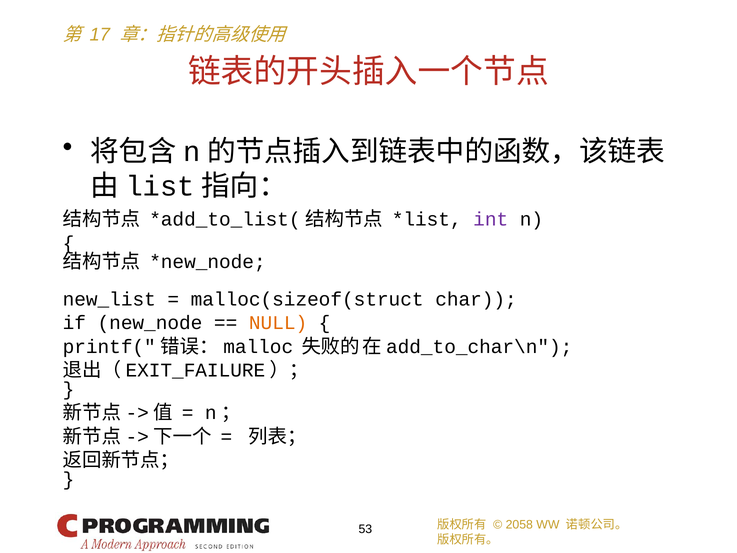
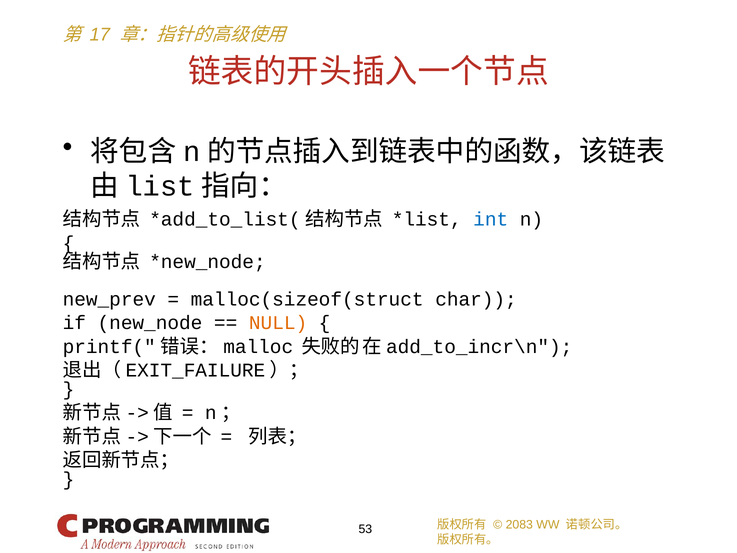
int colour: purple -> blue
new_list: new_list -> new_prev
add_to_char\n: add_to_char\n -> add_to_incr\n
2058: 2058 -> 2083
